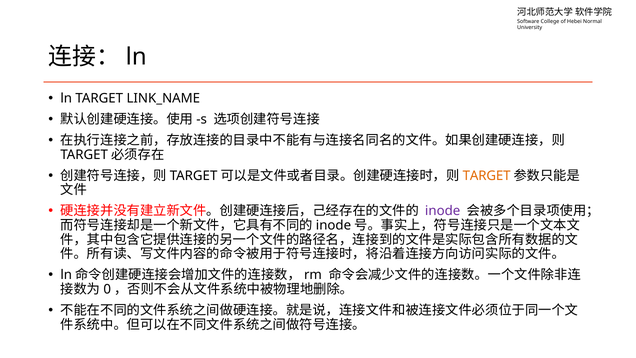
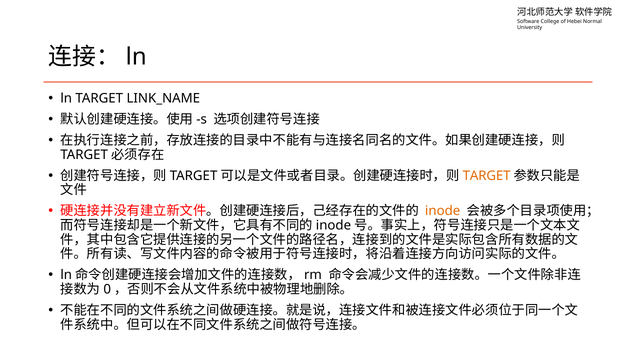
inode at (443, 211) colour: purple -> orange
